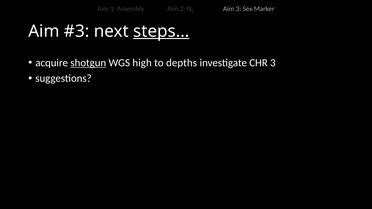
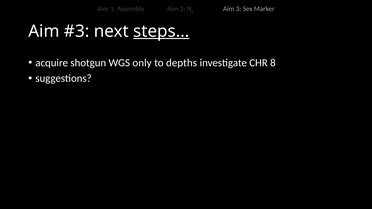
shotgun underline: present -> none
high: high -> only
CHR 3: 3 -> 8
